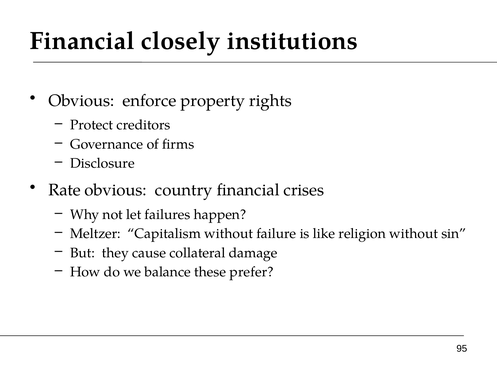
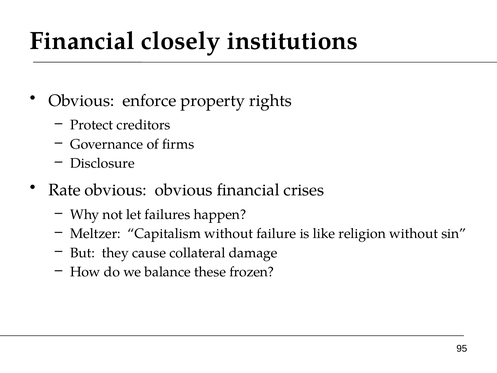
obvious country: country -> obvious
prefer: prefer -> frozen
